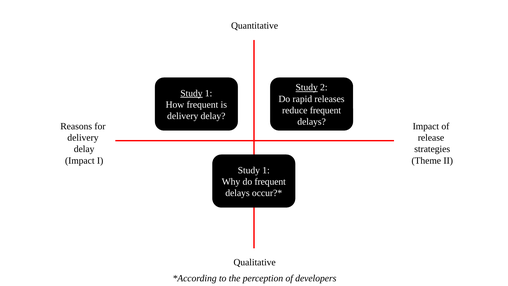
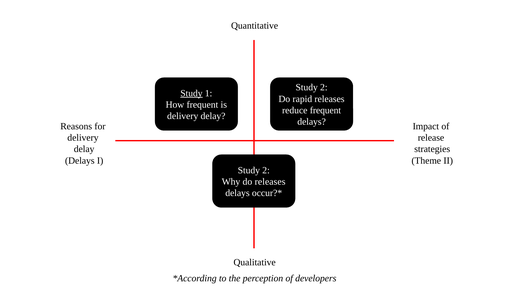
Study at (307, 87) underline: present -> none
Impact at (80, 160): Impact -> Delays
1 at (266, 170): 1 -> 2
do frequent: frequent -> releases
